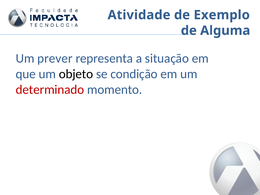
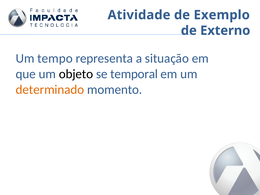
Alguma: Alguma -> Externo
prever: prever -> tempo
condição: condição -> temporal
determinado colour: red -> orange
